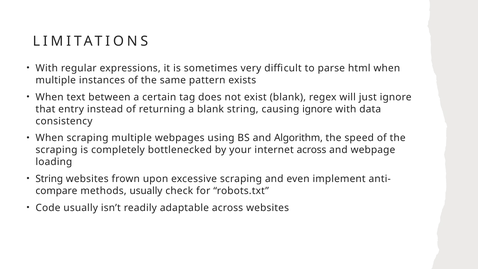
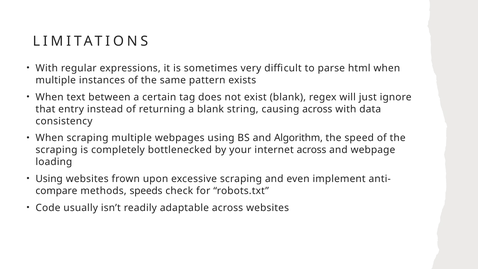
causing ignore: ignore -> across
String at (49, 179): String -> Using
methods usually: usually -> speeds
